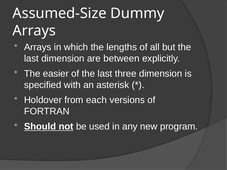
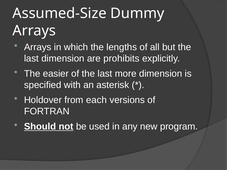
between: between -> prohibits
three: three -> more
